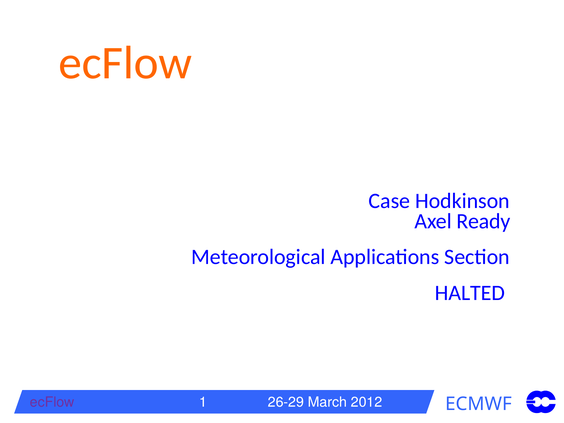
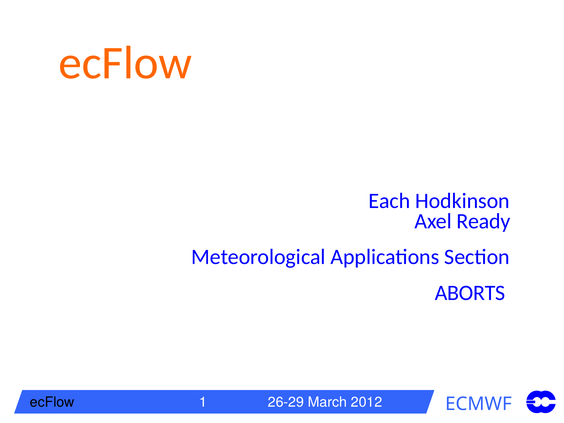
Case: Case -> Each
HALTED: HALTED -> ABORTS
ecFlow at (52, 402) colour: purple -> black
